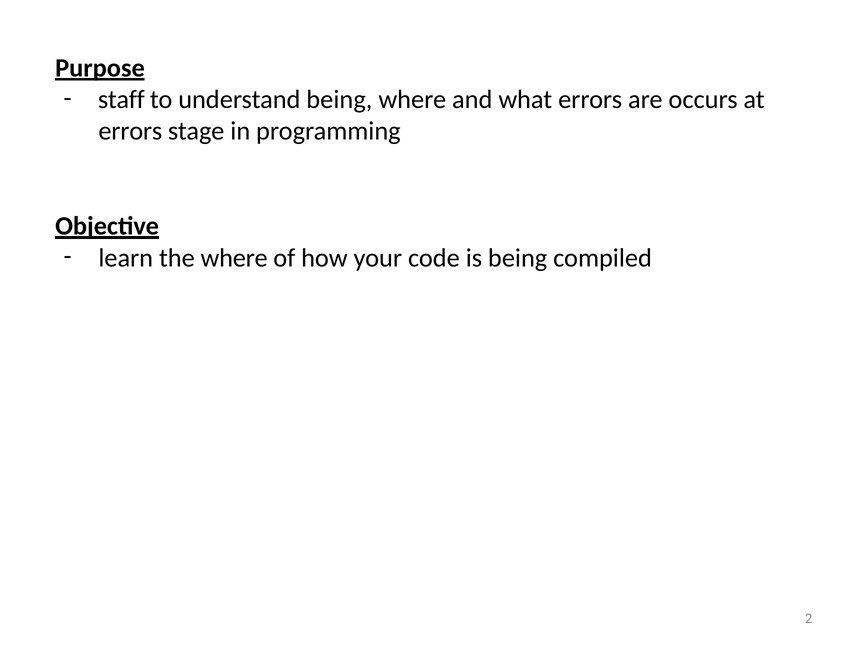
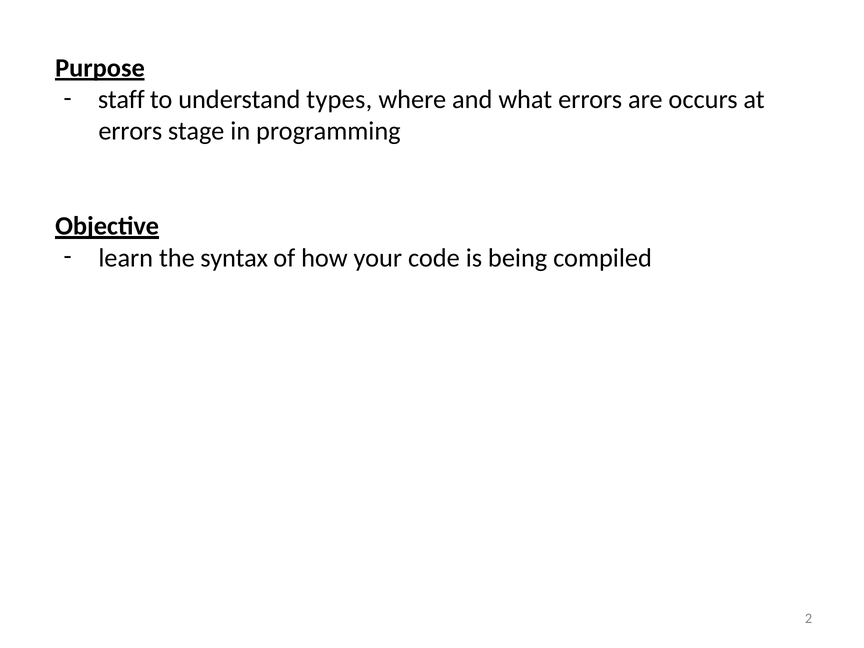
understand being: being -> types
the where: where -> syntax
